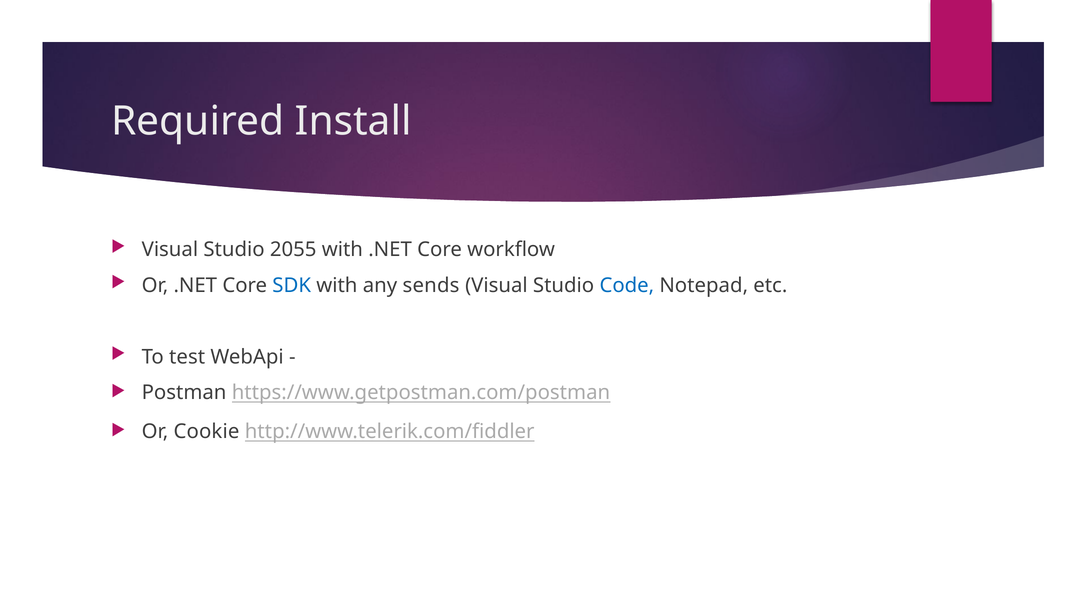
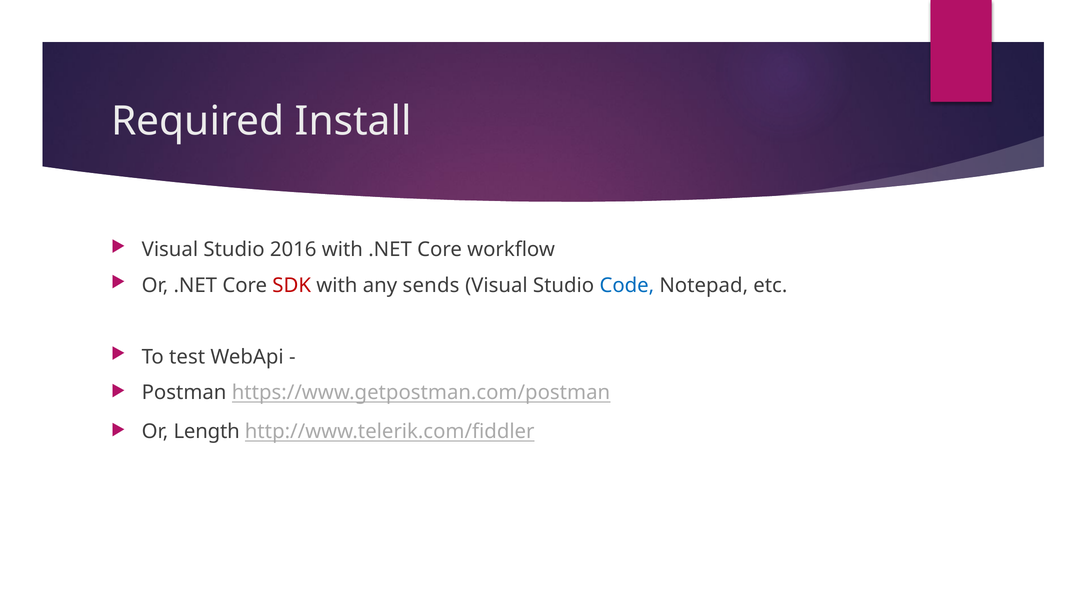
2055: 2055 -> 2016
SDK colour: blue -> red
Cookie: Cookie -> Length
